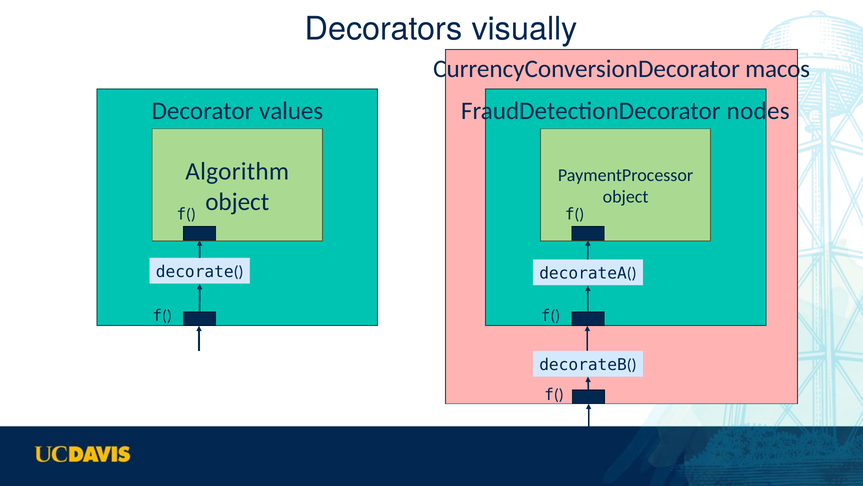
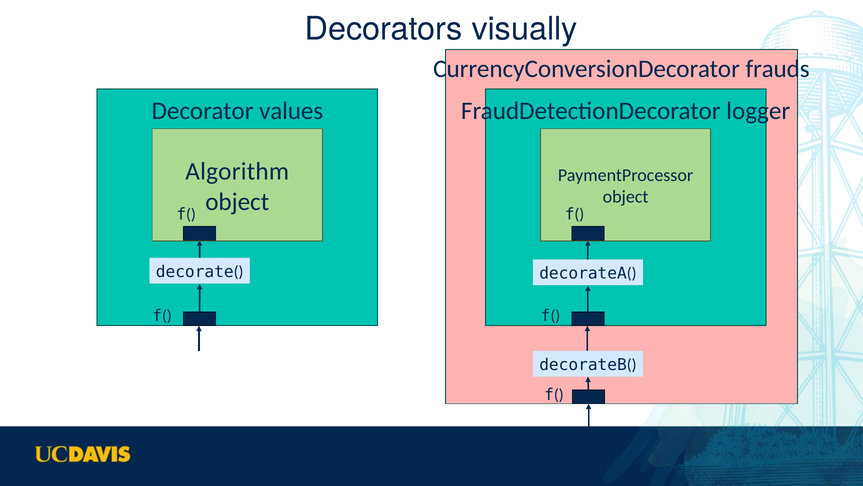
macos: macos -> frauds
nodes: nodes -> logger
